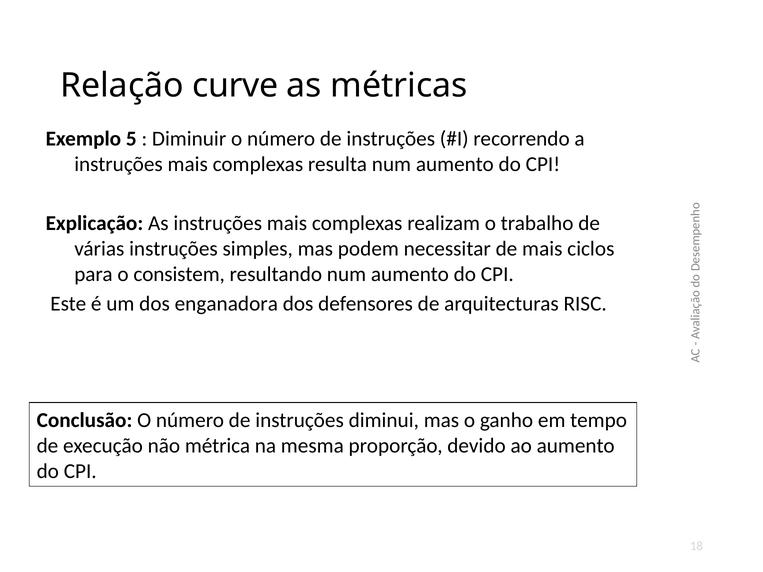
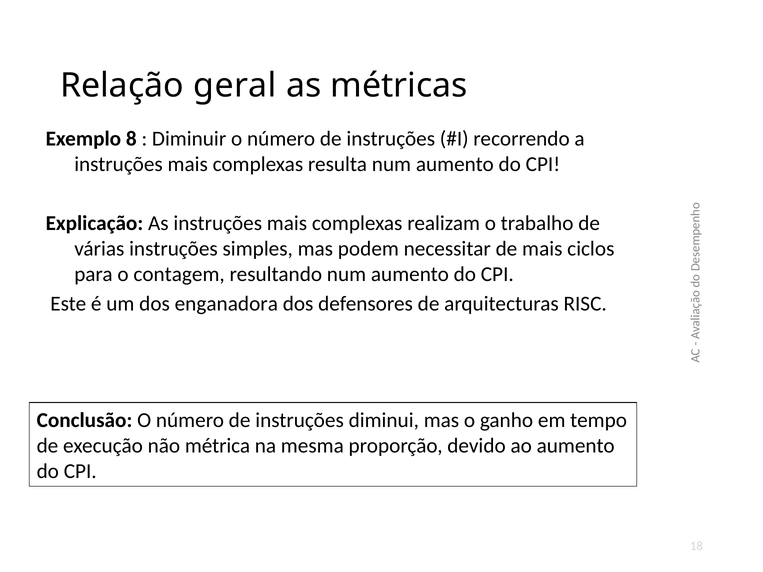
curve: curve -> geral
5: 5 -> 8
consistem: consistem -> contagem
